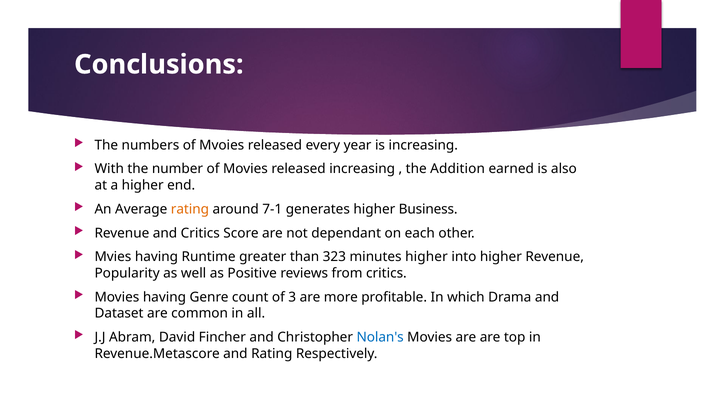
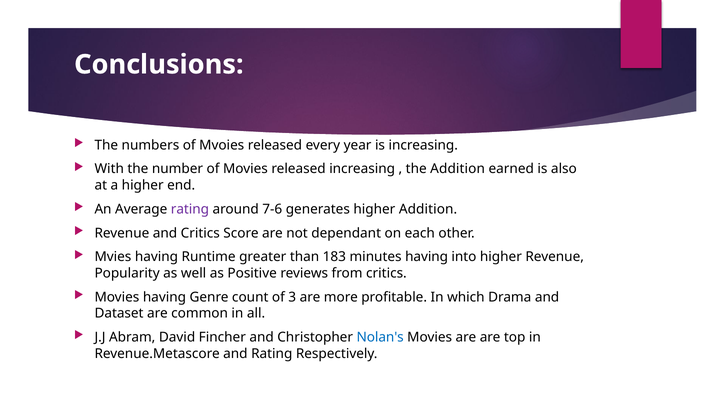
rating at (190, 209) colour: orange -> purple
7-1: 7-1 -> 7-6
higher Business: Business -> Addition
323: 323 -> 183
minutes higher: higher -> having
